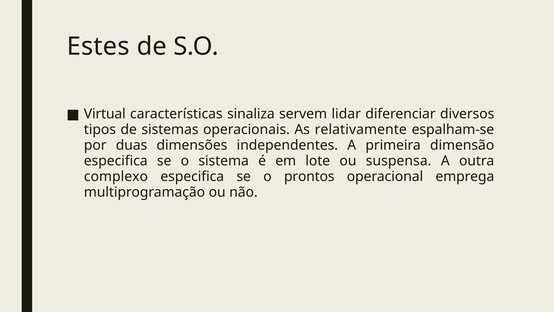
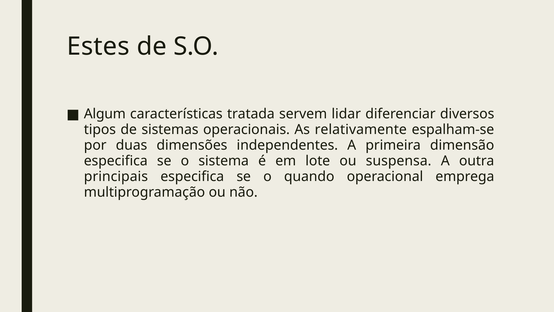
Virtual: Virtual -> Algum
sinaliza: sinaliza -> tratada
complexo: complexo -> principais
prontos: prontos -> quando
